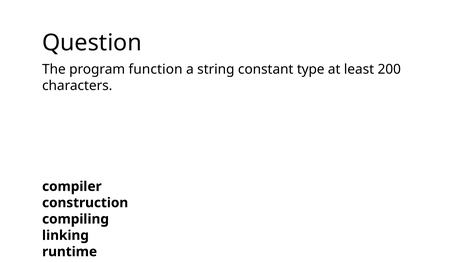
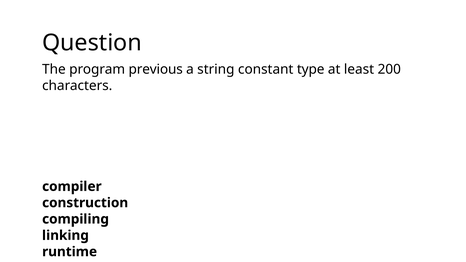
function: function -> previous
